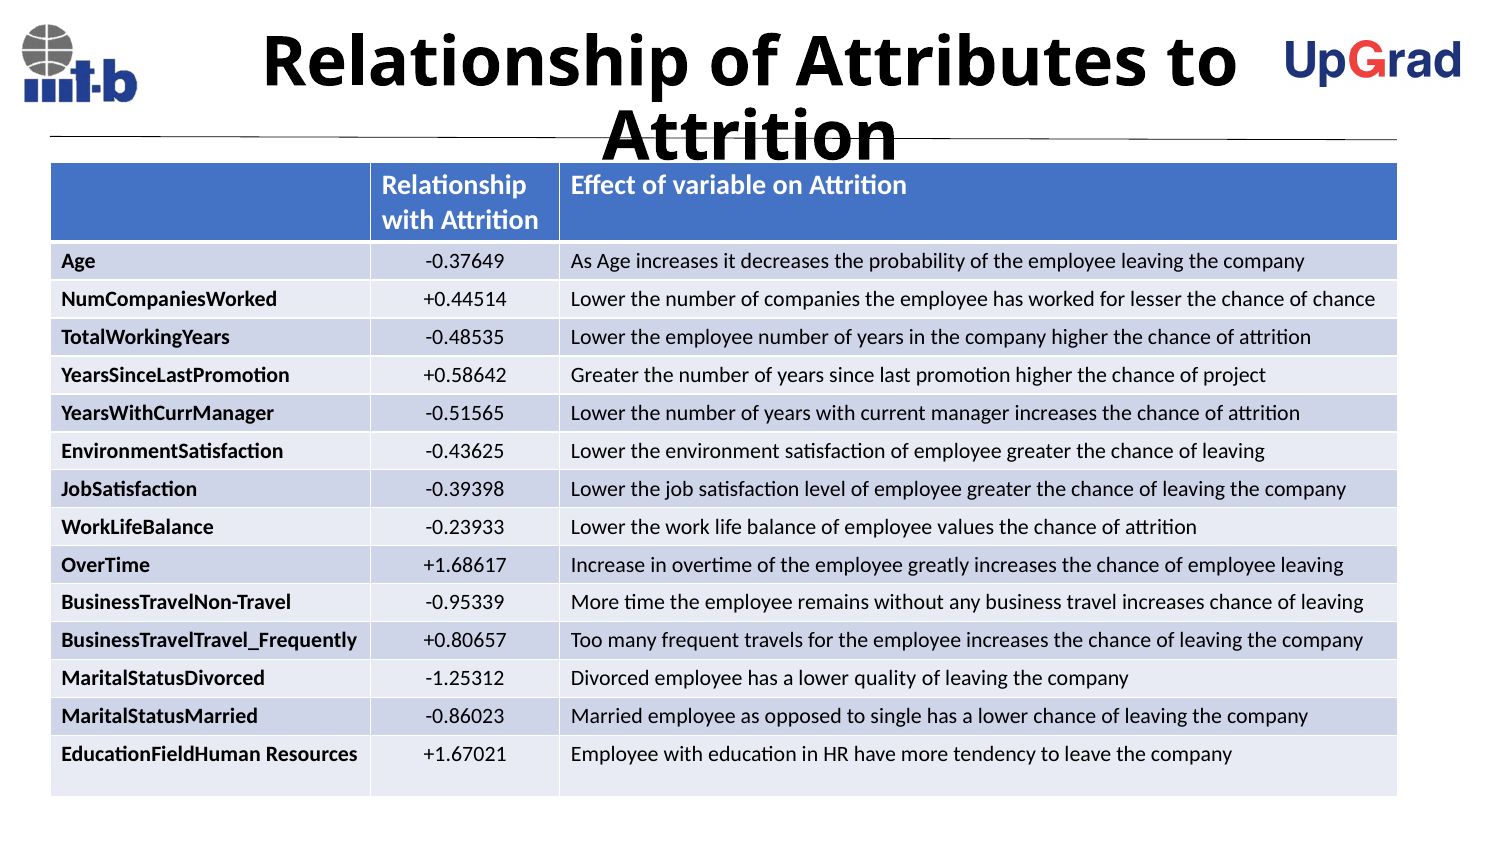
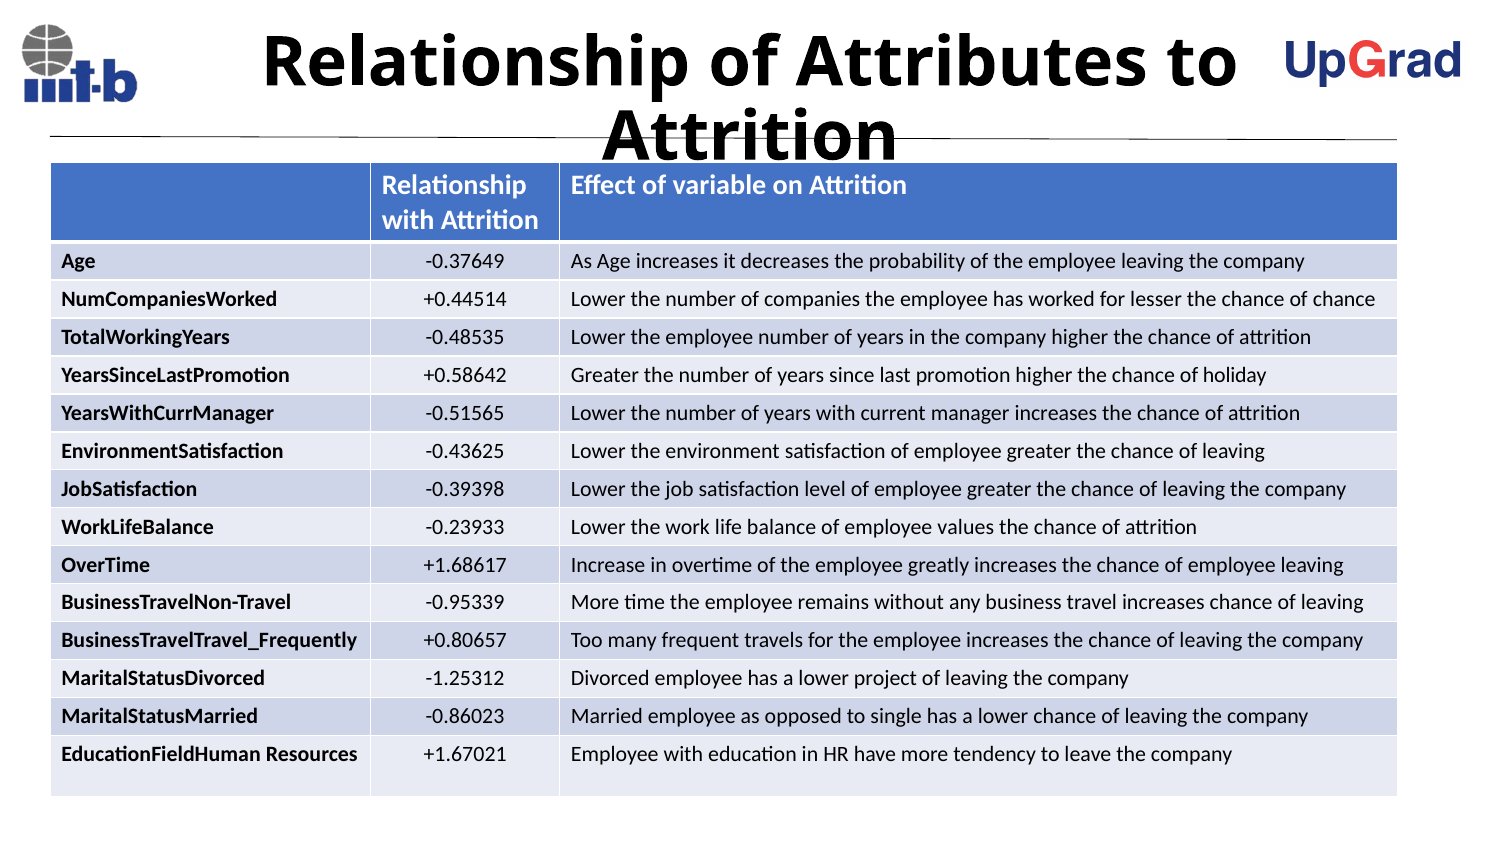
project: project -> holiday
quality: quality -> project
